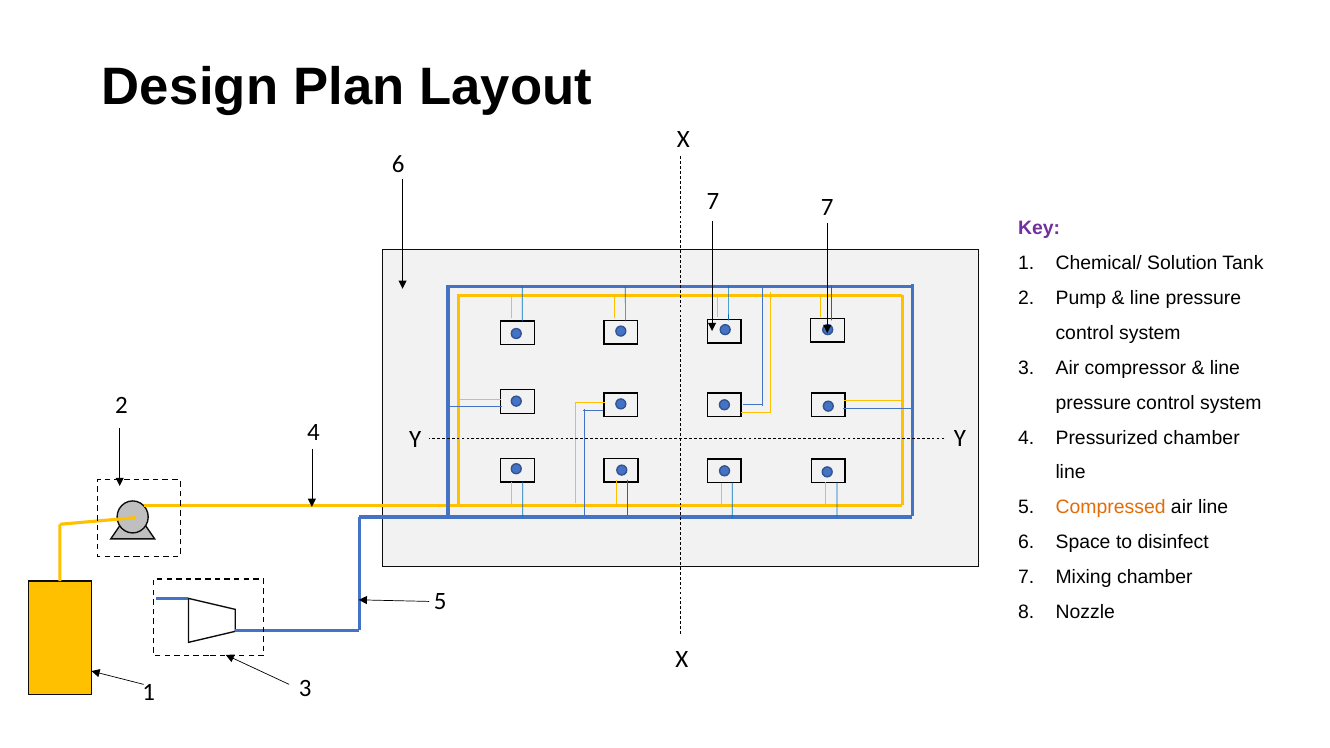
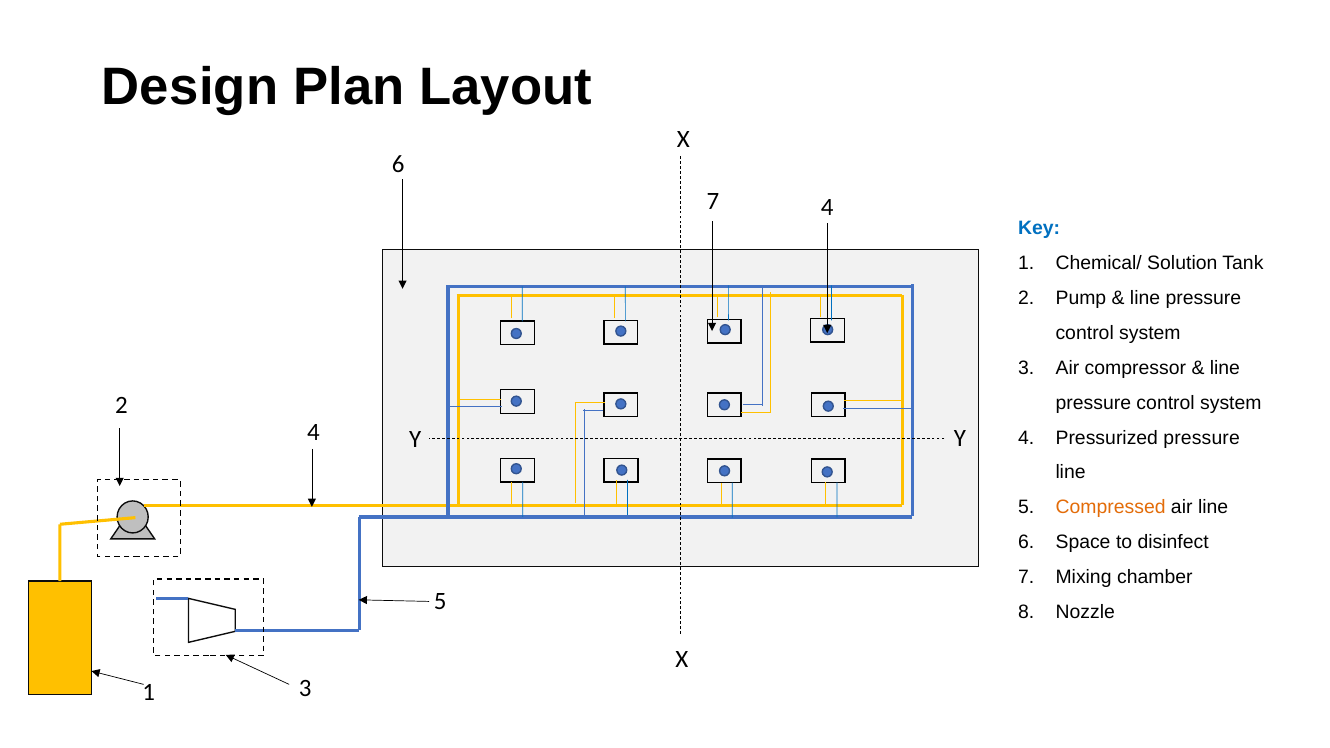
7 7: 7 -> 4
Key colour: purple -> blue
Pressurized chamber: chamber -> pressure
